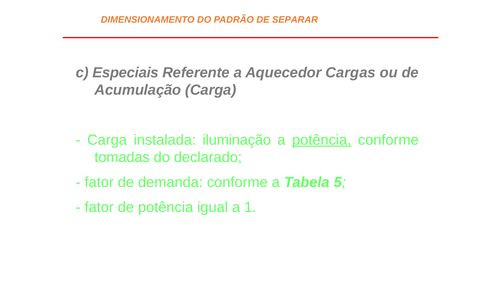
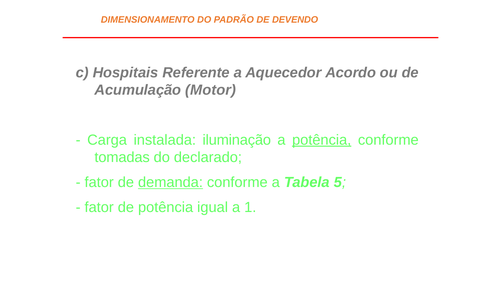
SEPARAR: SEPARAR -> DEVENDO
Especiais: Especiais -> Hospitais
Cargas: Cargas -> Acordo
Acumulação Carga: Carga -> Motor
demanda underline: none -> present
